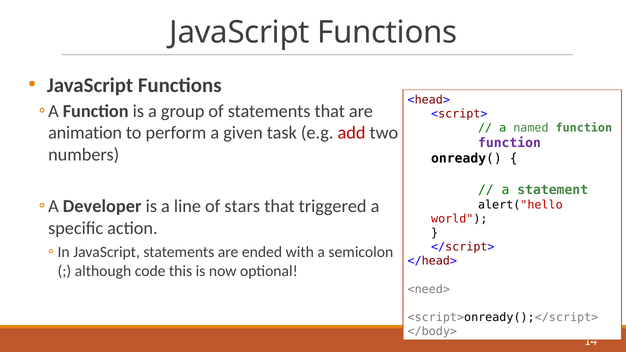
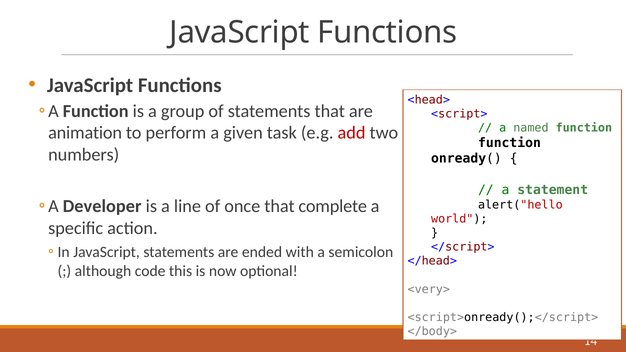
function at (509, 143) colour: purple -> black
stars: stars -> once
triggered: triggered -> complete
<need>: <need> -> <very>
